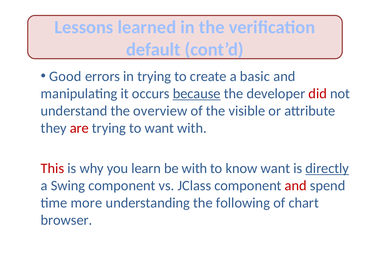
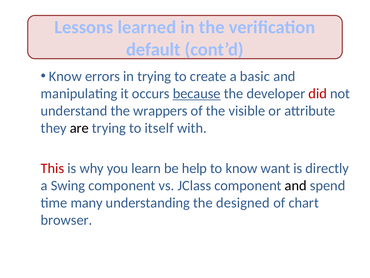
Good at (65, 76): Good -> Know
overview: overview -> wrappers
are colour: red -> black
to want: want -> itself
be with: with -> help
directly underline: present -> none
and at (296, 185) colour: red -> black
more: more -> many
following: following -> designed
